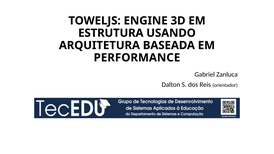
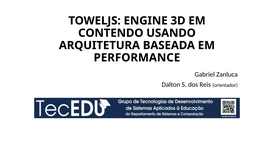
ESTRUTURA: ESTRUTURA -> CONTENDO
